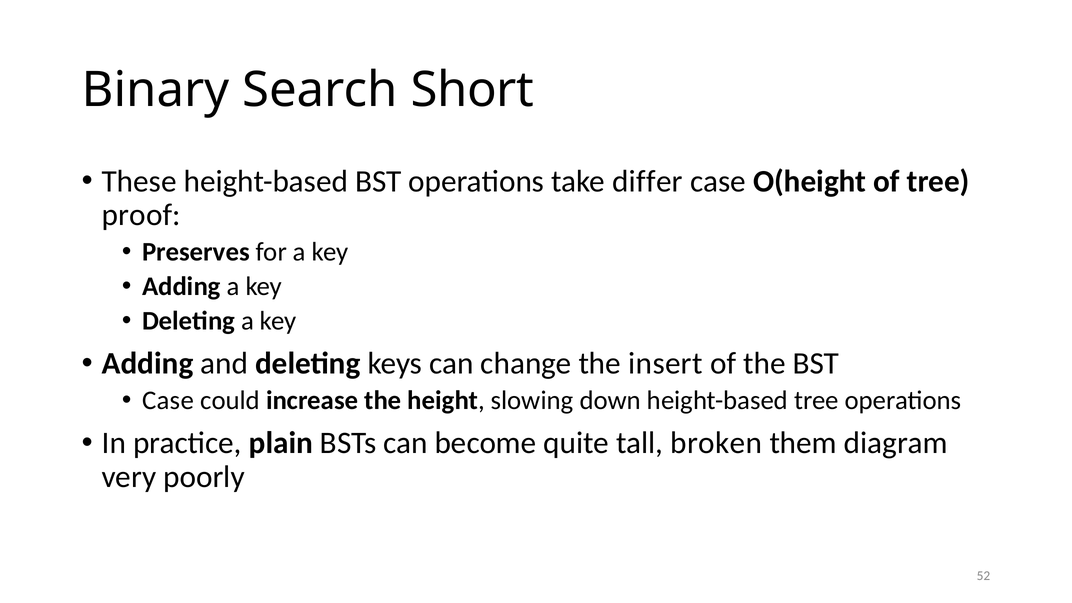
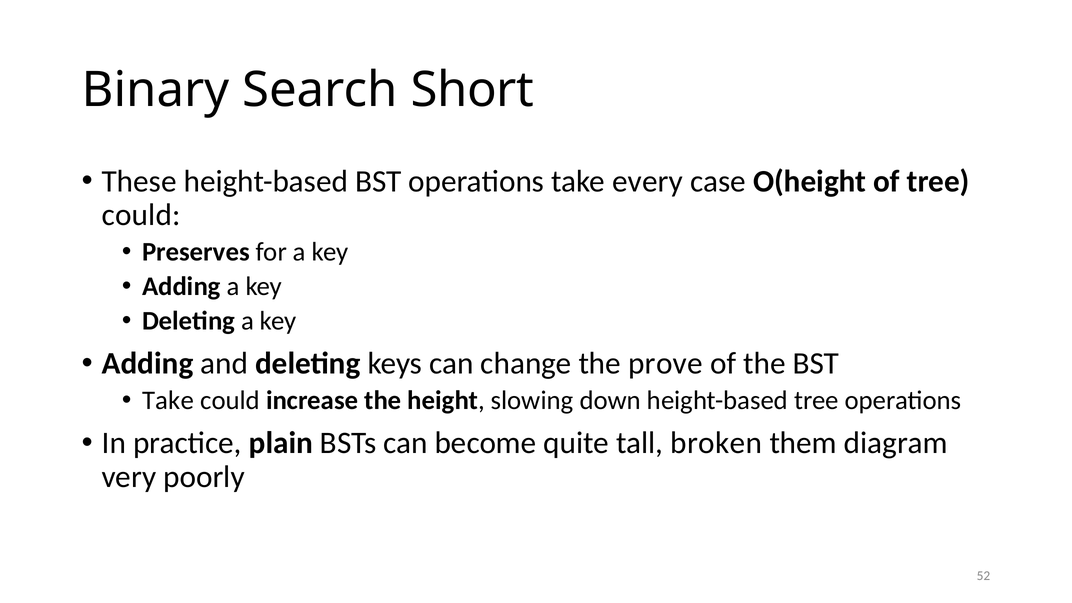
differ: differ -> every
proof at (141, 215): proof -> could
insert: insert -> prove
Case at (168, 400): Case -> Take
